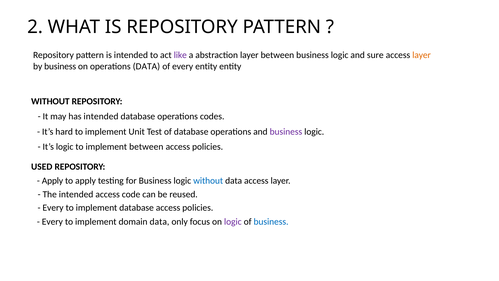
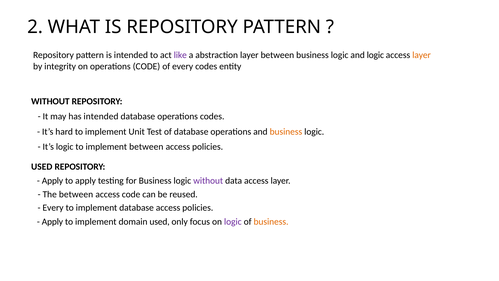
and sure: sure -> logic
by business: business -> integrity
operations DATA: DATA -> CODE
every entity: entity -> codes
business at (286, 131) colour: purple -> orange
without at (208, 180) colour: blue -> purple
The intended: intended -> between
Every at (52, 221): Every -> Apply
domain data: data -> used
business at (271, 221) colour: blue -> orange
